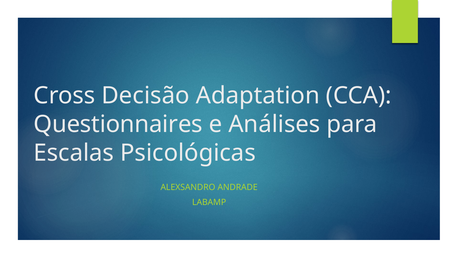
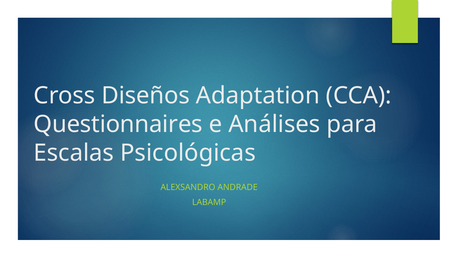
Decisão: Decisão -> Diseños
